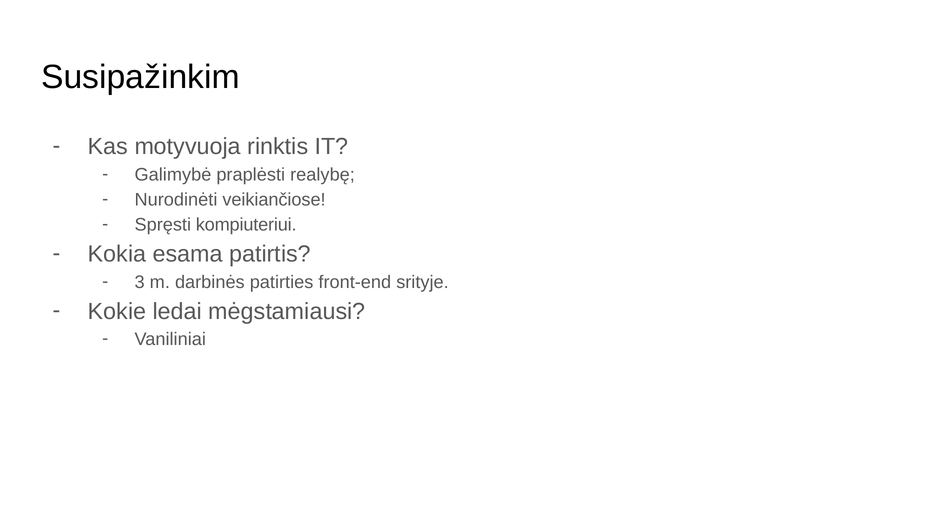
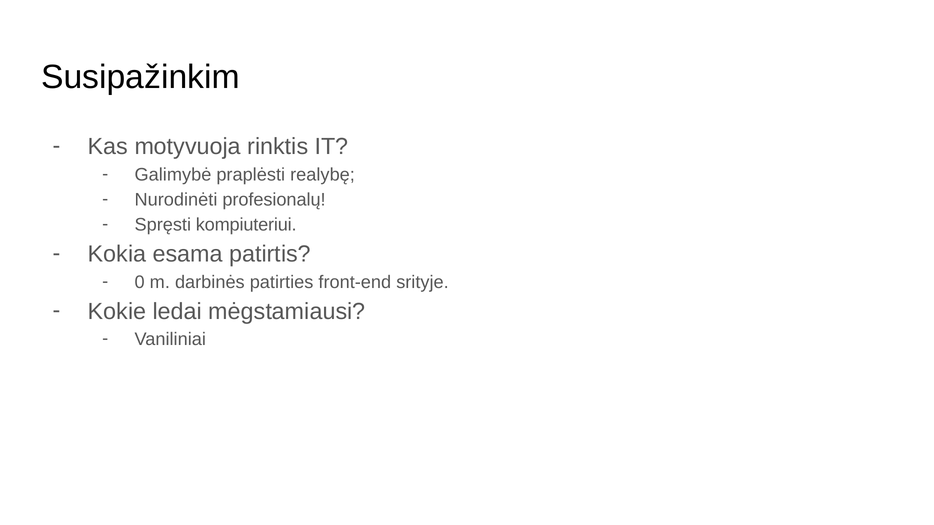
veikiančiose: veikiančiose -> profesionalų
3: 3 -> 0
